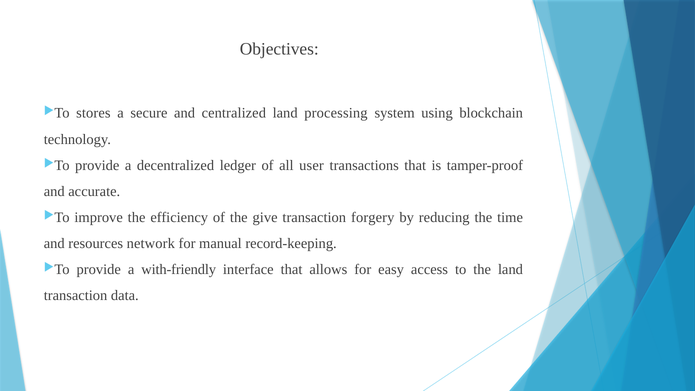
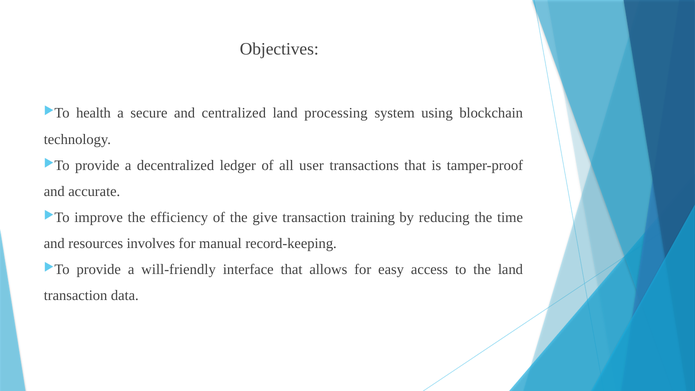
stores: stores -> health
forgery: forgery -> training
network: network -> involves
with-friendly: with-friendly -> will-friendly
